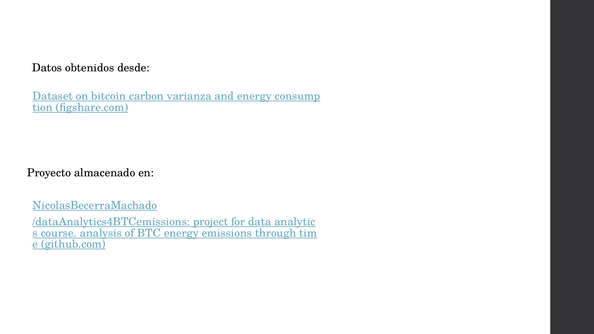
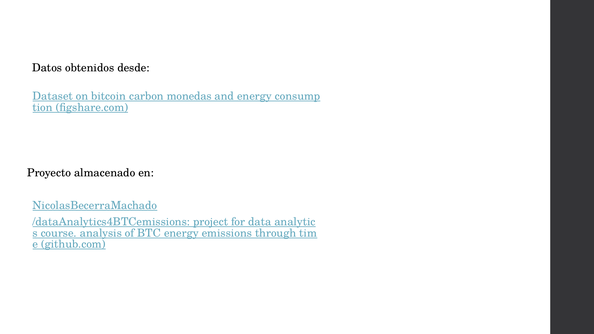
varianza: varianza -> monedas
